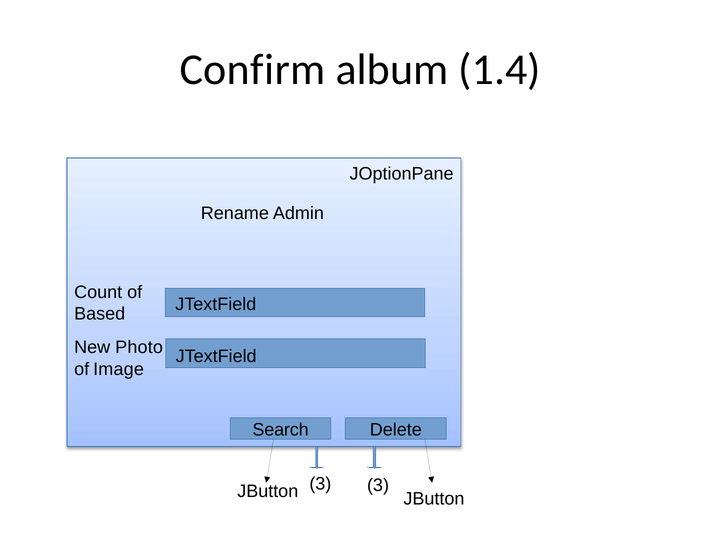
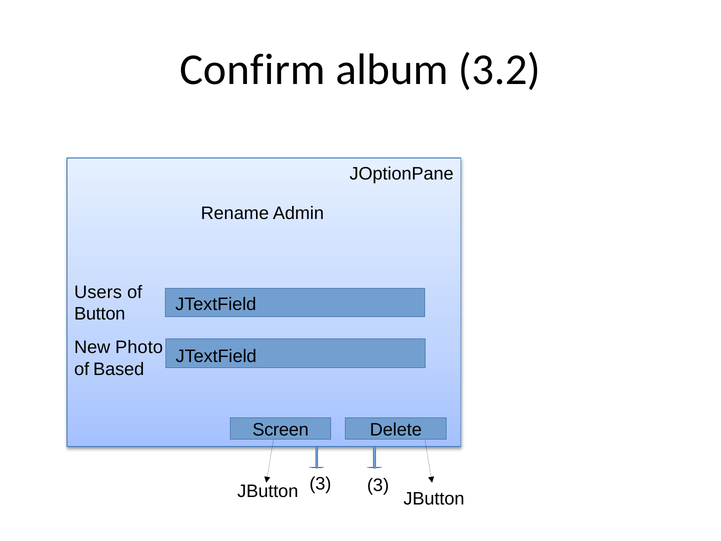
1.4: 1.4 -> 3.2
Count: Count -> Users
Based: Based -> Button
Image: Image -> Based
Search: Search -> Screen
